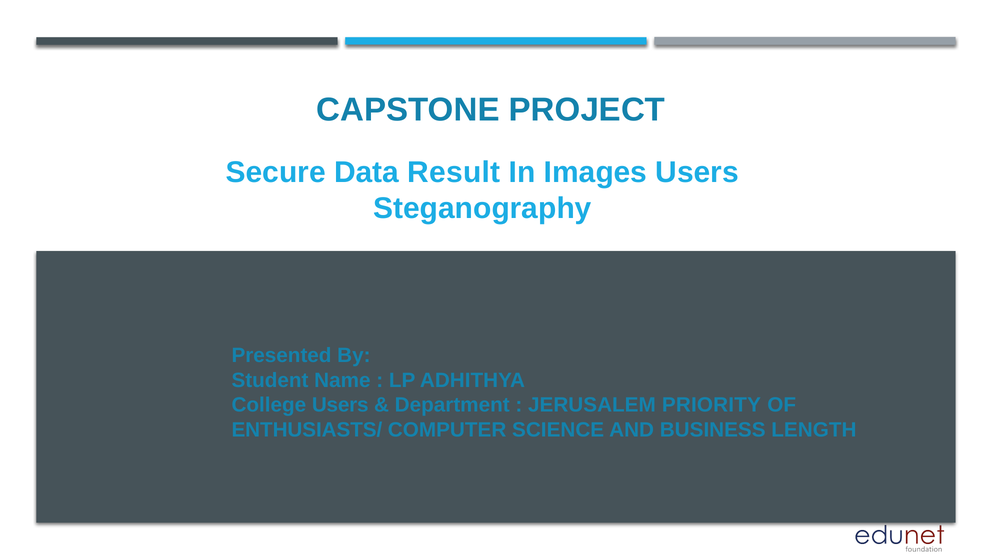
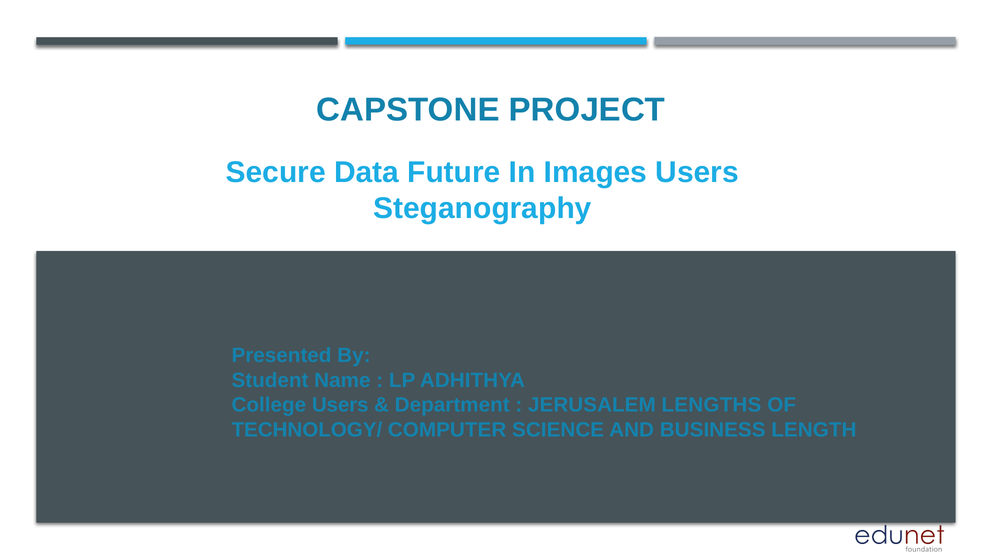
Result: Result -> Future
PRIORITY: PRIORITY -> LENGTHS
ENTHUSIASTS/: ENTHUSIASTS/ -> TECHNOLOGY/
